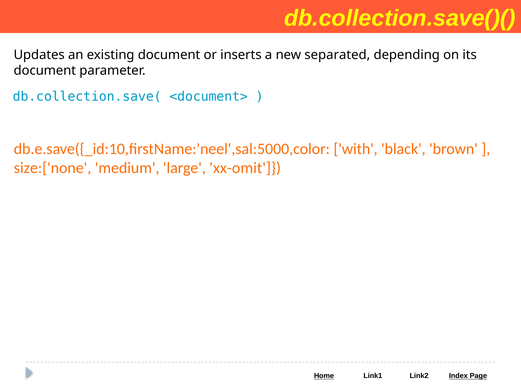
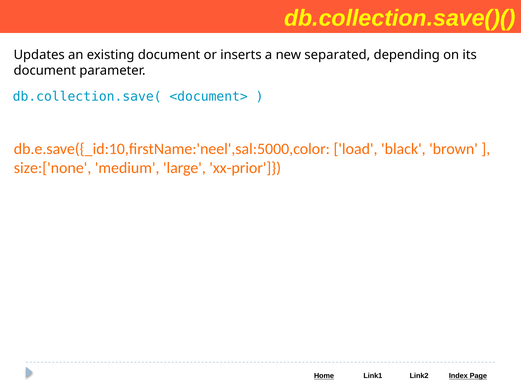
with: with -> load
xx-omit: xx-omit -> xx-prior
